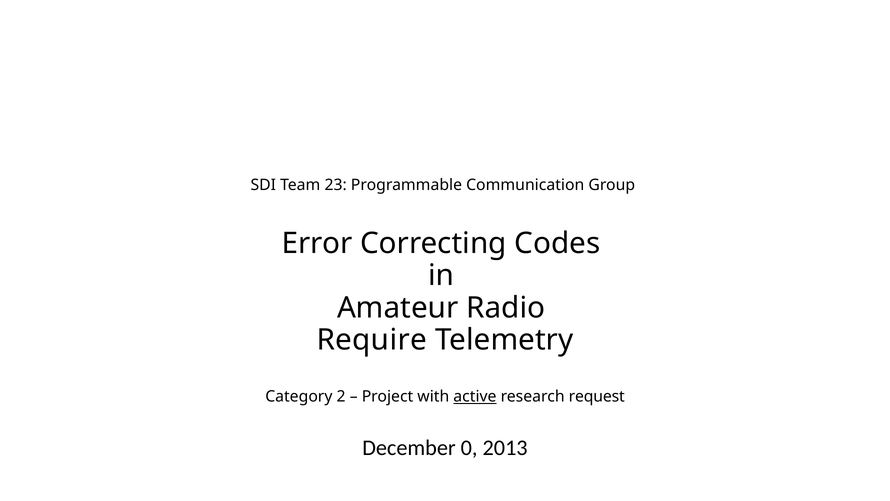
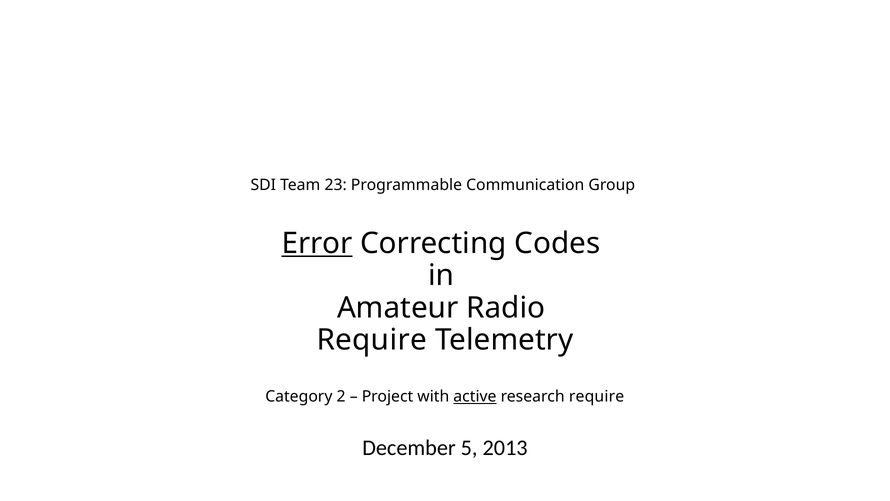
Error underline: none -> present
research request: request -> require
0: 0 -> 5
